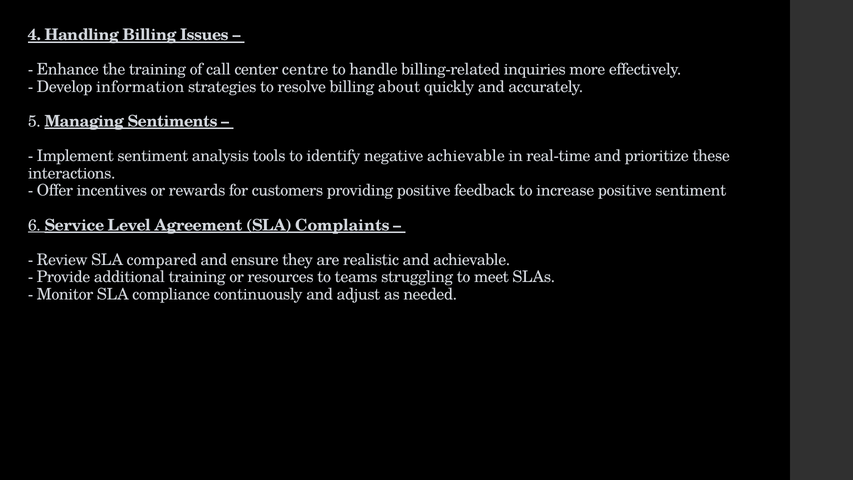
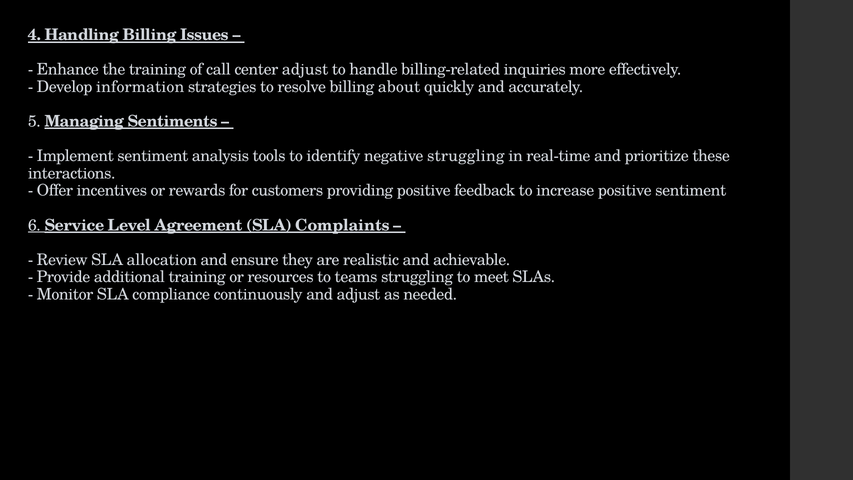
center centre: centre -> adjust
negative achievable: achievable -> struggling
compared: compared -> allocation
